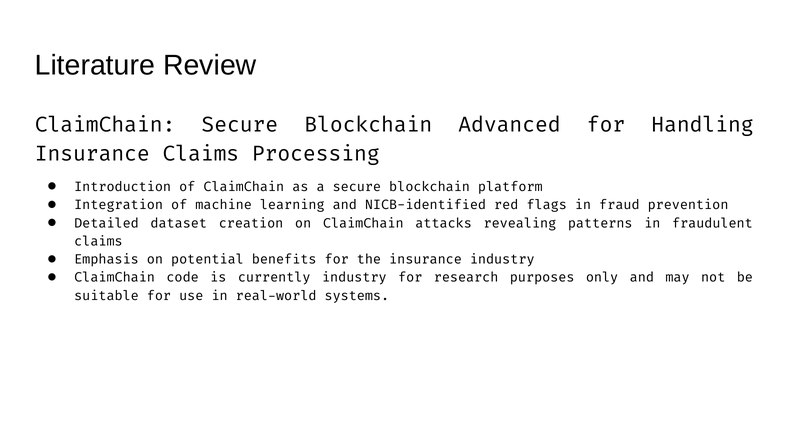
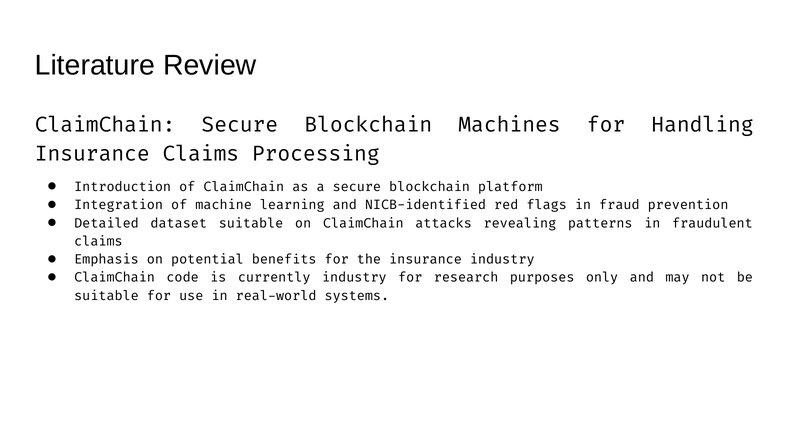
Advanced: Advanced -> Machines
dataset creation: creation -> suitable
